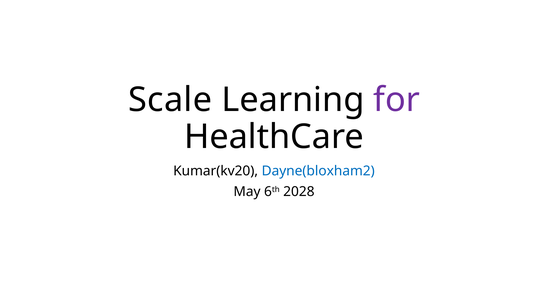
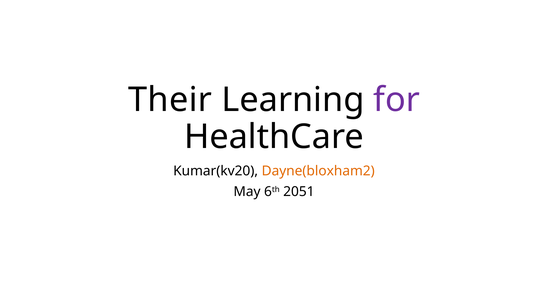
Scale: Scale -> Their
Dayne(bloxham2 colour: blue -> orange
2028: 2028 -> 2051
